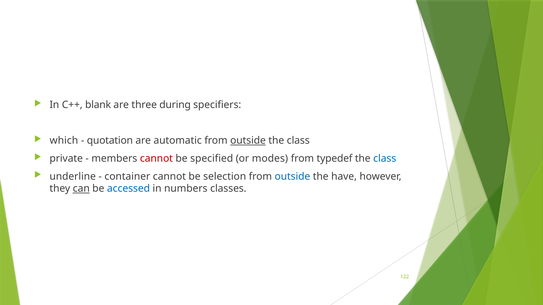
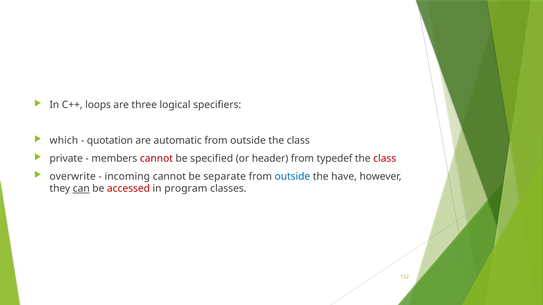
blank: blank -> loops
during: during -> logical
outside at (248, 141) underline: present -> none
modes: modes -> header
class at (385, 159) colour: blue -> red
underline: underline -> overwrite
container: container -> incoming
selection: selection -> separate
accessed colour: blue -> red
numbers: numbers -> program
